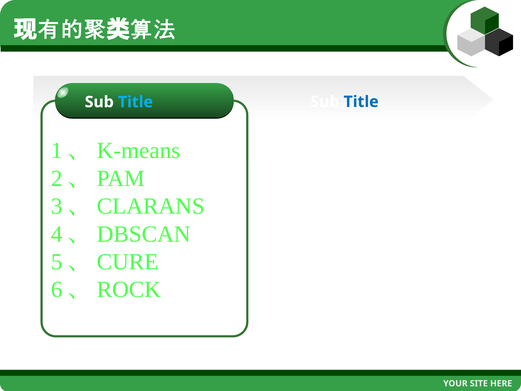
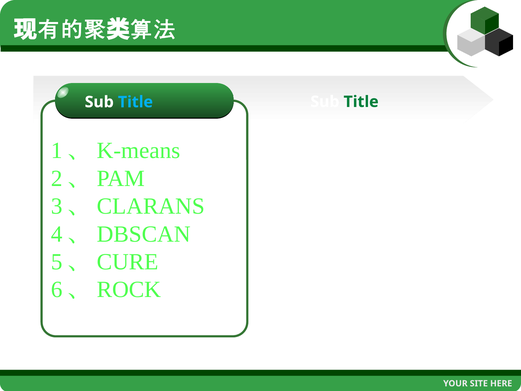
Title at (361, 102) colour: blue -> green
